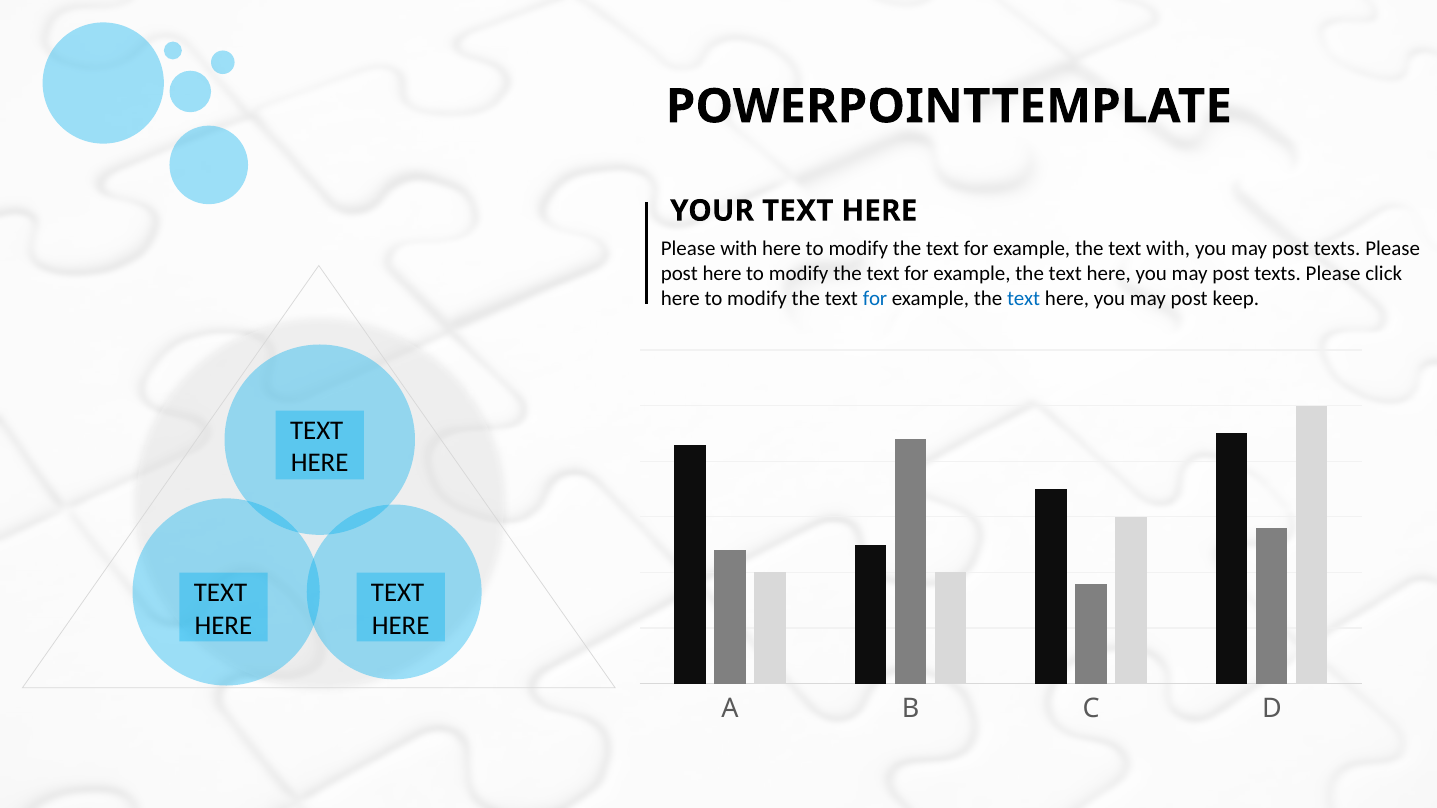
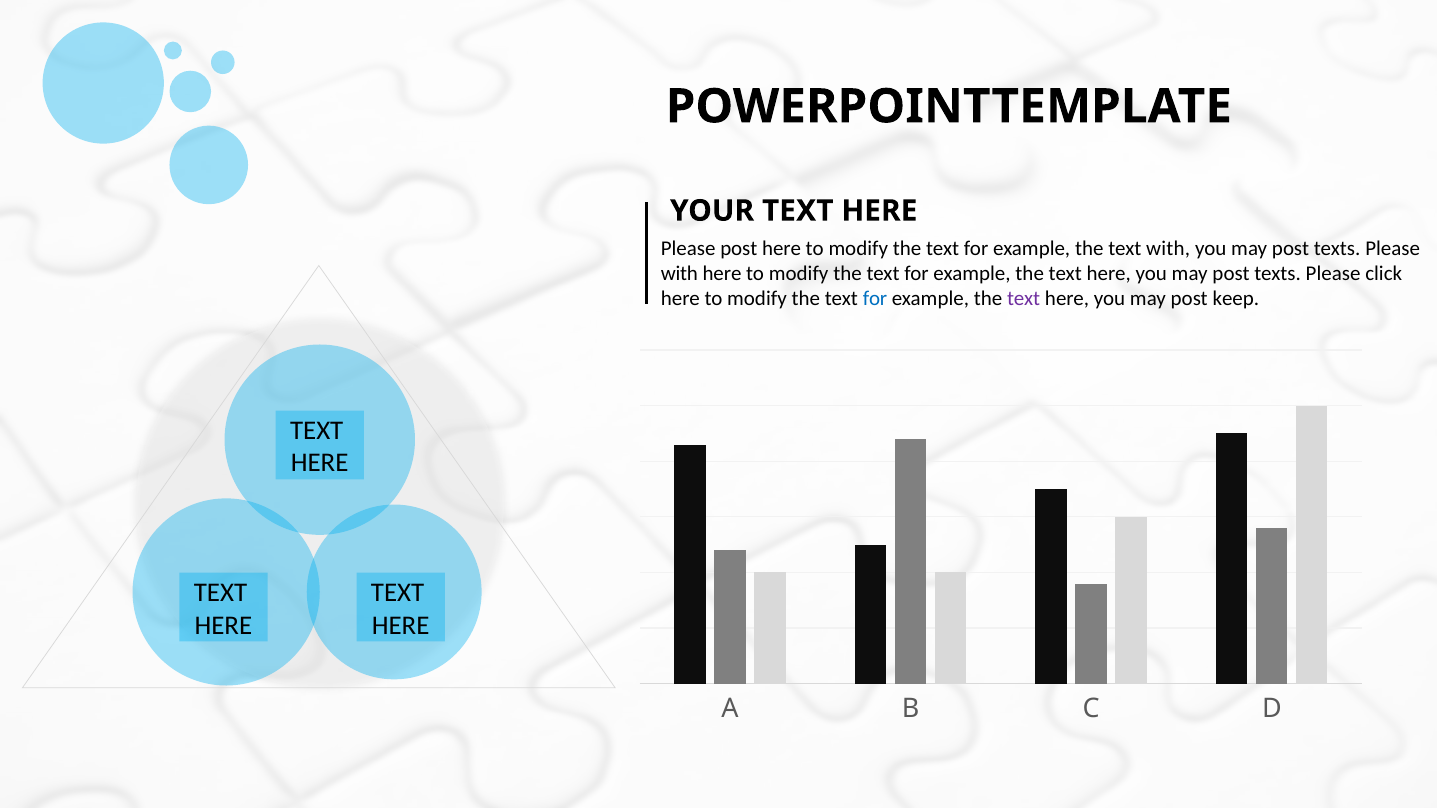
Please with: with -> post
post at (679, 274): post -> with
text at (1024, 299) colour: blue -> purple
